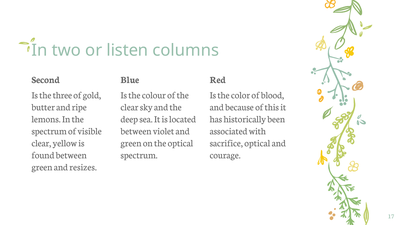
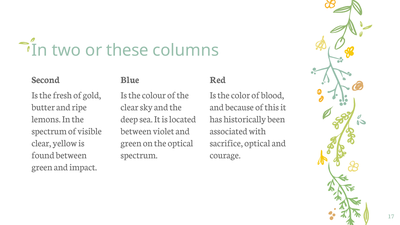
listen: listen -> these
three: three -> fresh
resizes: resizes -> impact
